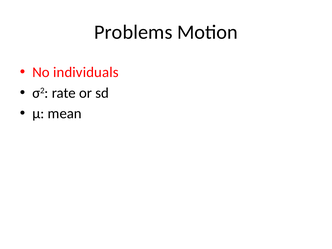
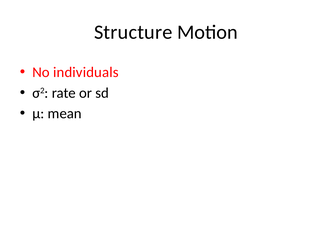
Problems: Problems -> Structure
